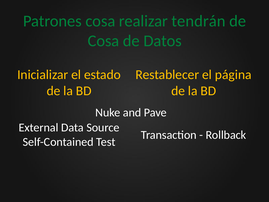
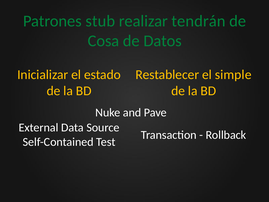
Patrones cosa: cosa -> stub
página: página -> simple
